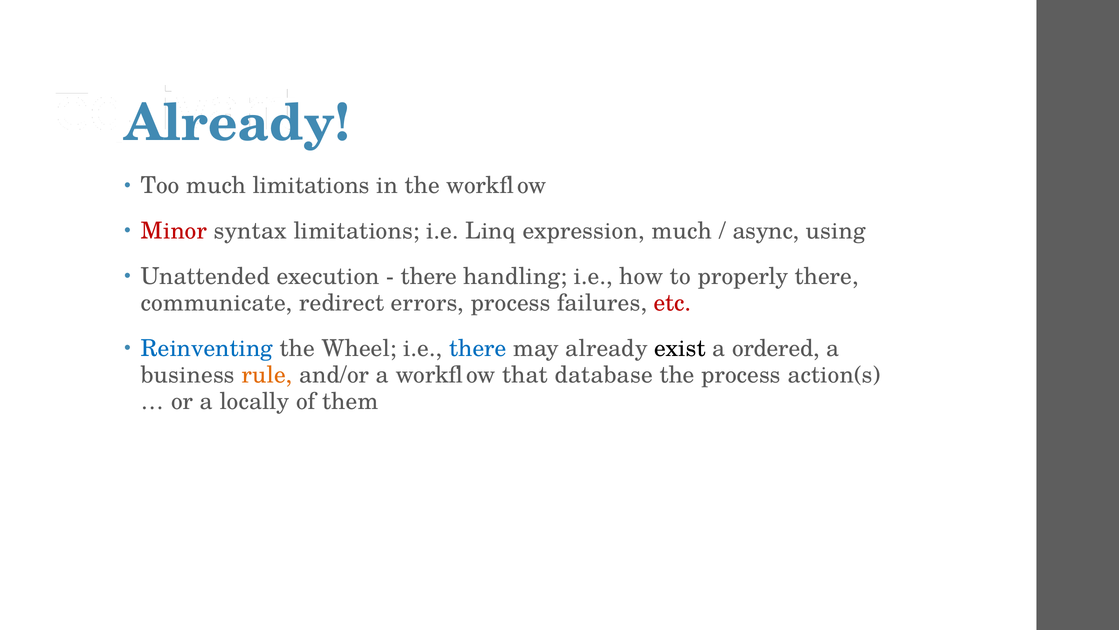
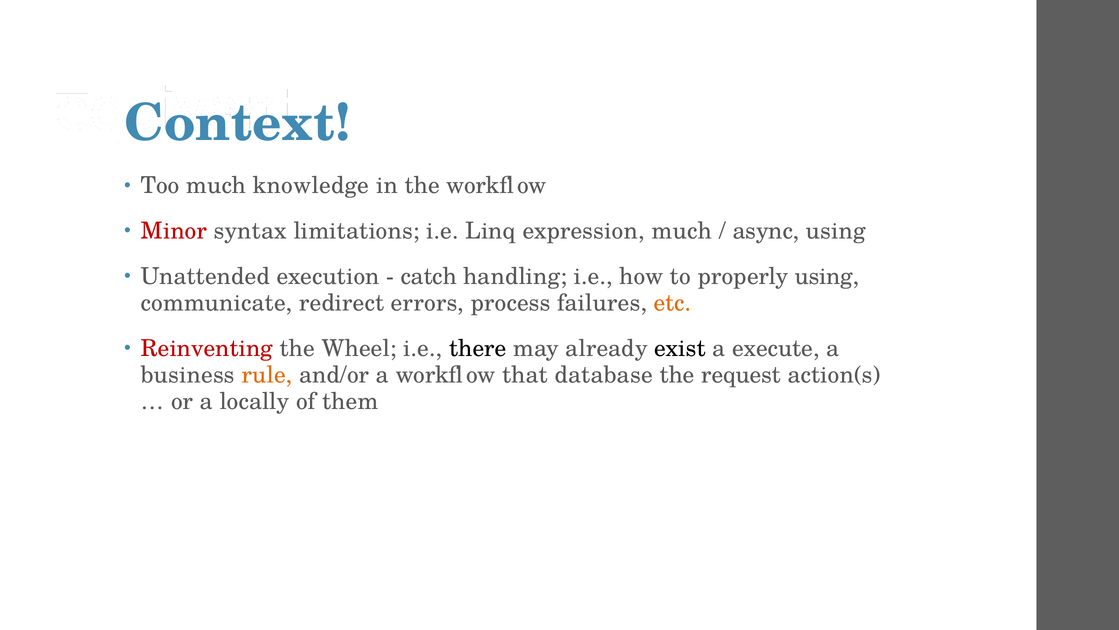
Already at (237, 123): Already -> Context
much limitations: limitations -> knowledge
there at (429, 276): there -> catch
properly there: there -> using
etc colour: red -> orange
Reinventing colour: blue -> red
there at (478, 348) colour: blue -> black
ordered: ordered -> execute
the process: process -> request
